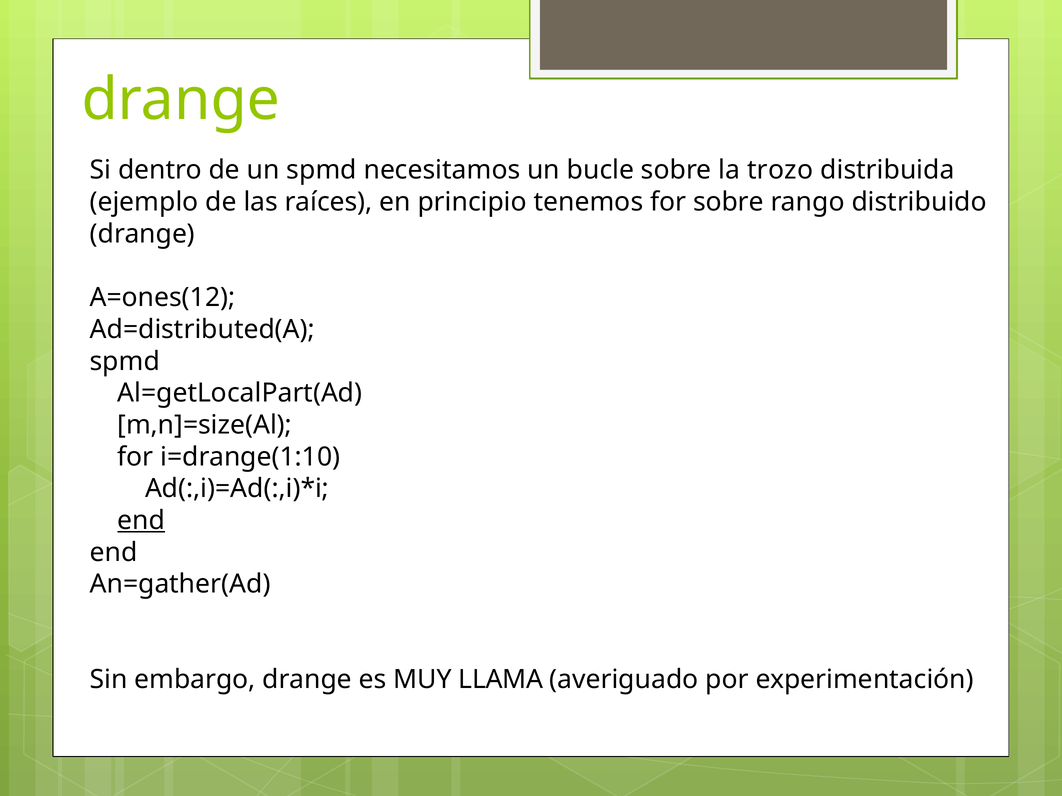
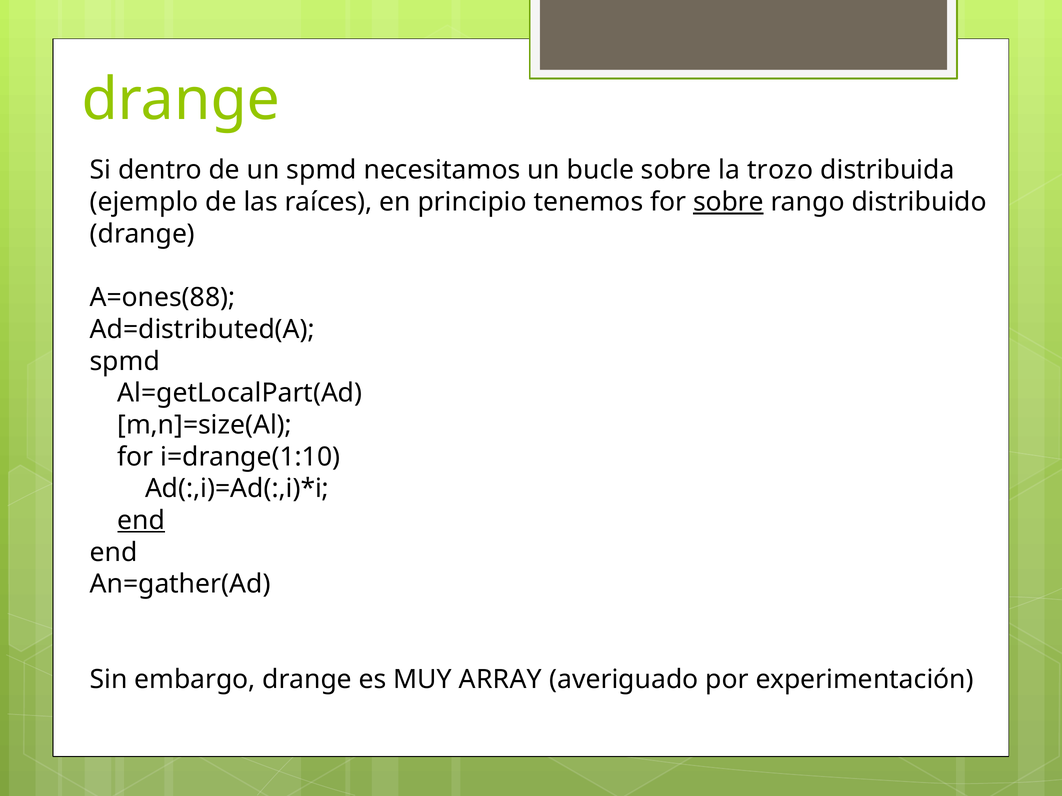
sobre at (729, 202) underline: none -> present
A=ones(12: A=ones(12 -> A=ones(88
LLAMA: LLAMA -> ARRAY
